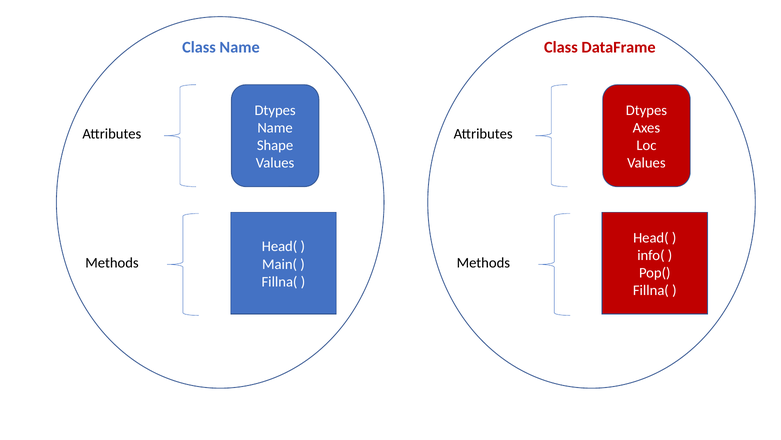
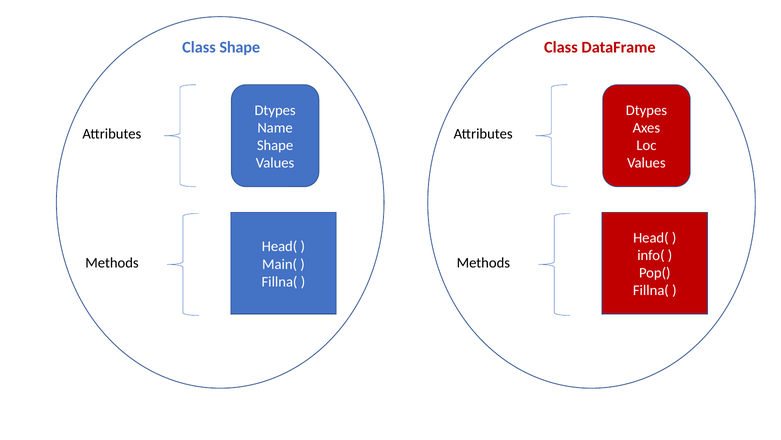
Class Name: Name -> Shape
